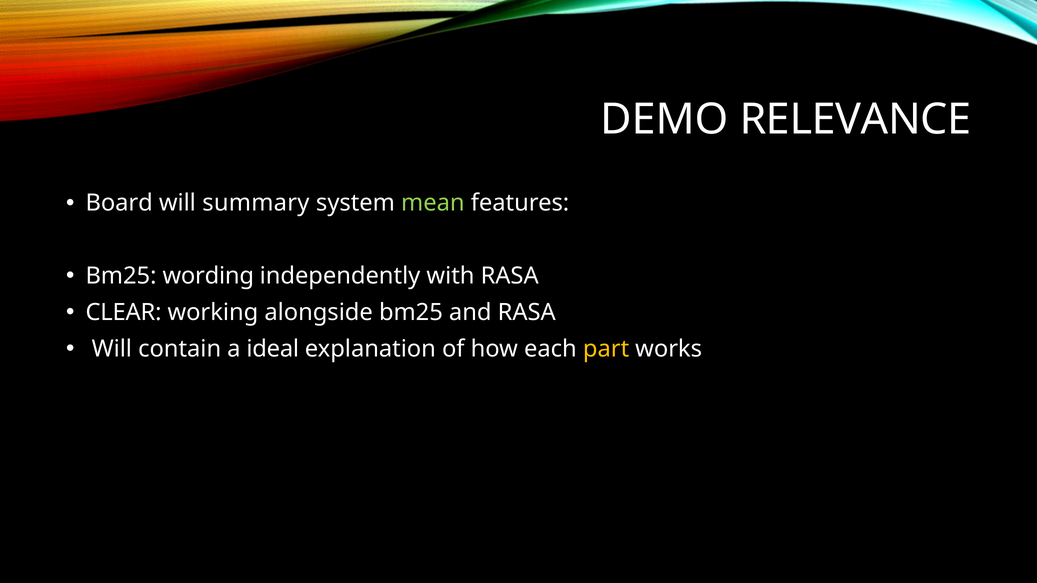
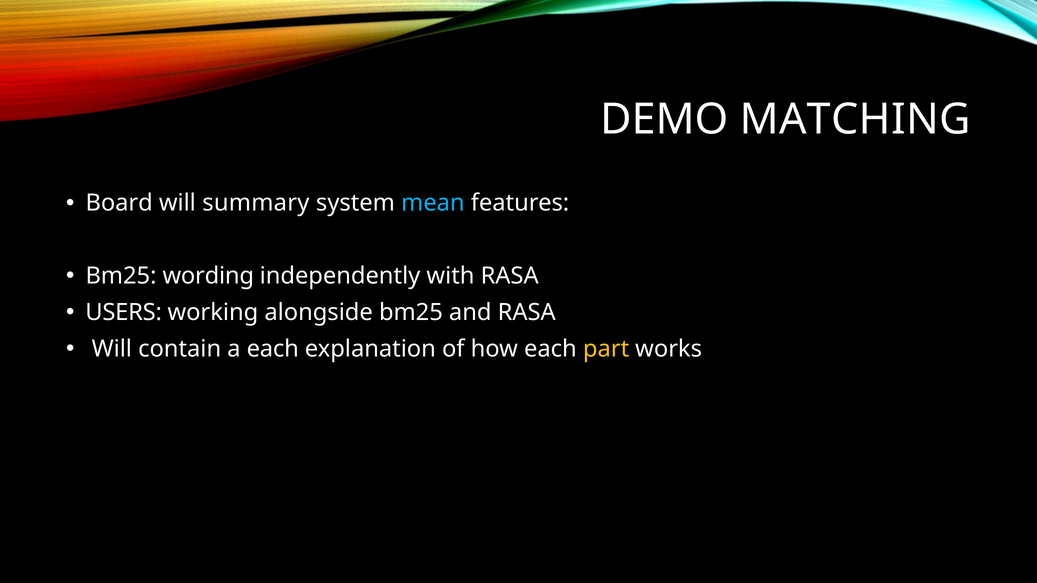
RELEVANCE: RELEVANCE -> MATCHING
mean colour: light green -> light blue
CLEAR: CLEAR -> USERS
a ideal: ideal -> each
